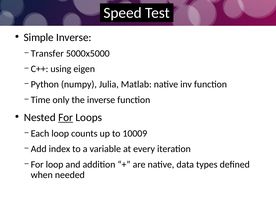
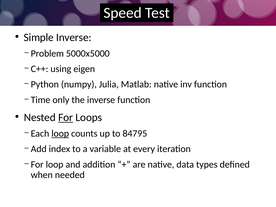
Transfer: Transfer -> Problem
loop at (60, 134) underline: none -> present
10009: 10009 -> 84795
